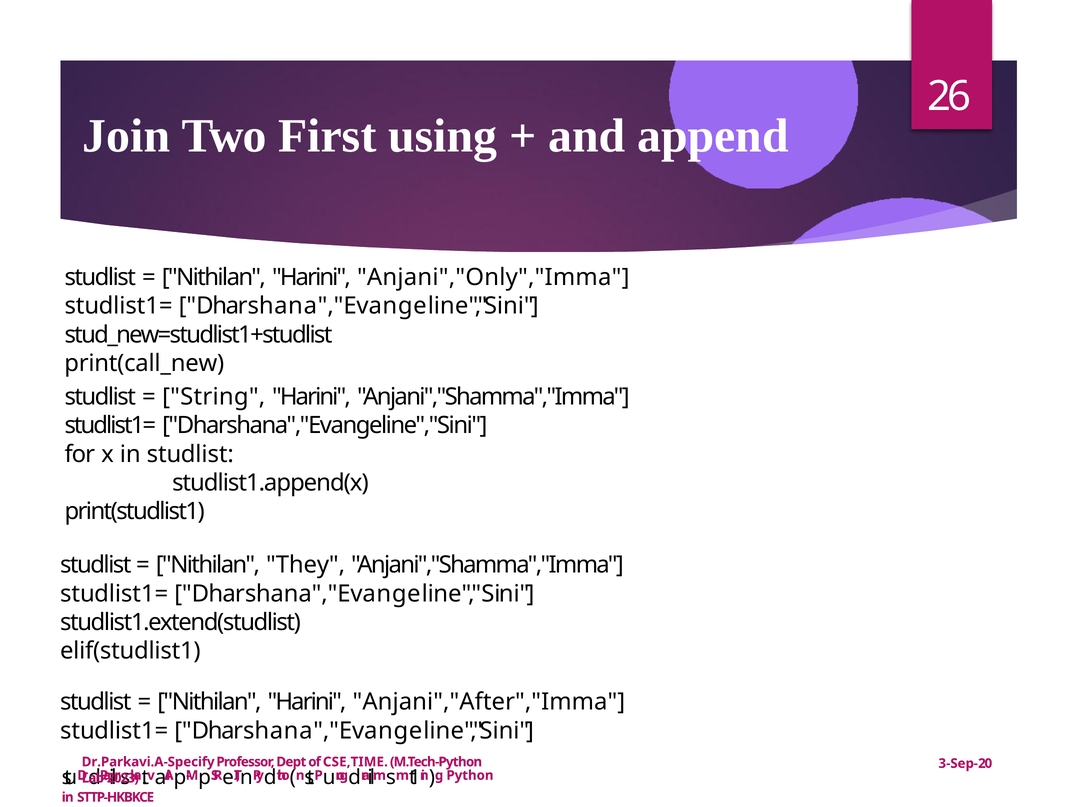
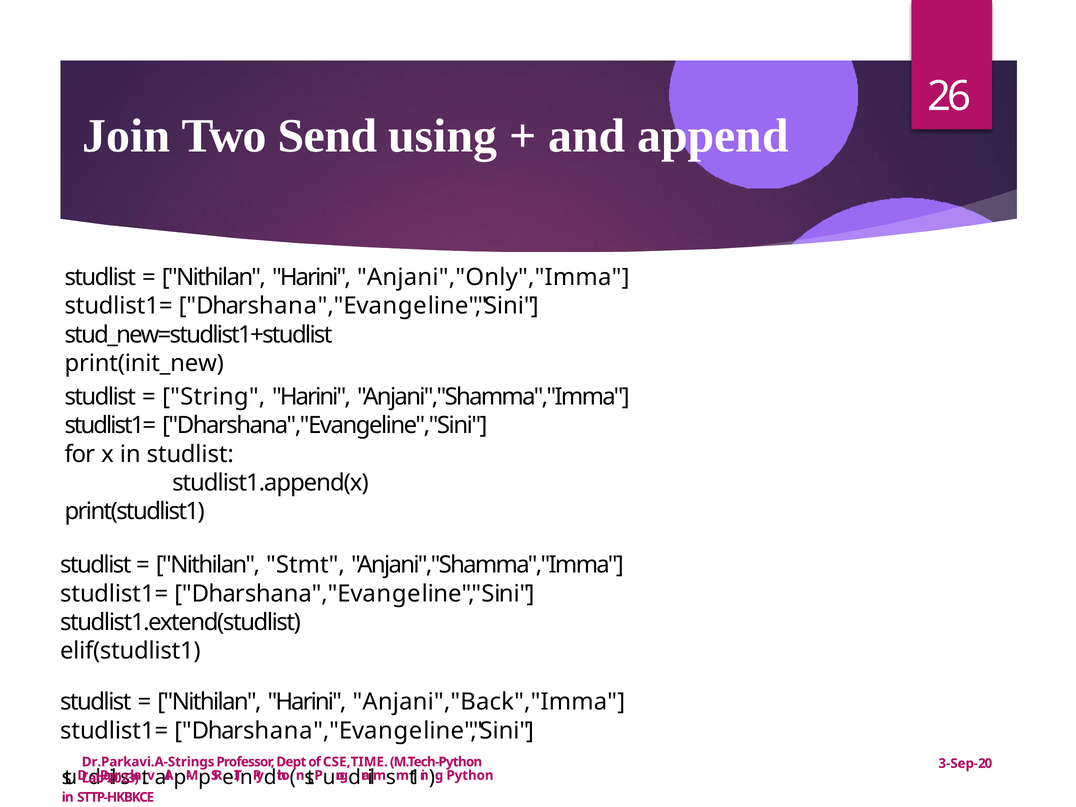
First: First -> Send
print(call_new: print(call_new -> print(init_new
They: They -> Stmt
Anjani","After","Imma: Anjani","After","Imma -> Anjani","Back","Imma
Dr.Parkavi.A-Specify: Dr.Parkavi.A-Specify -> Dr.Parkavi.A-Strings
